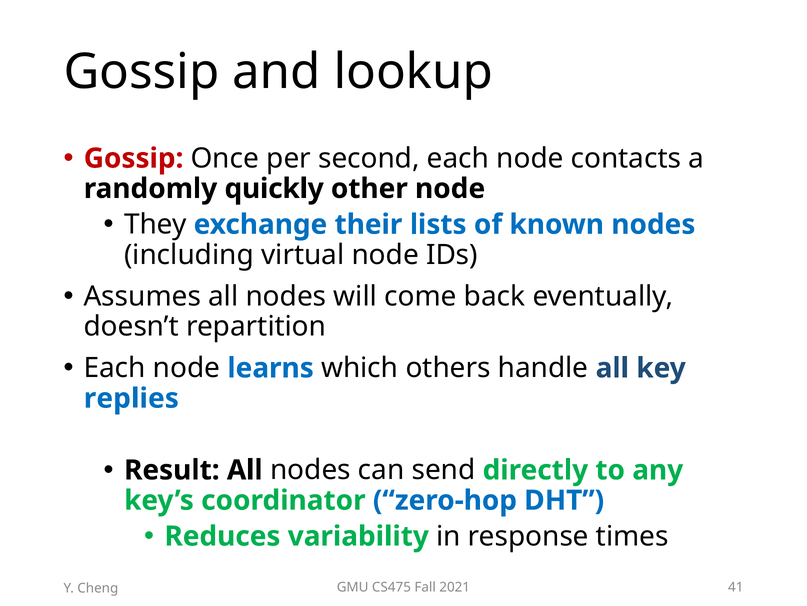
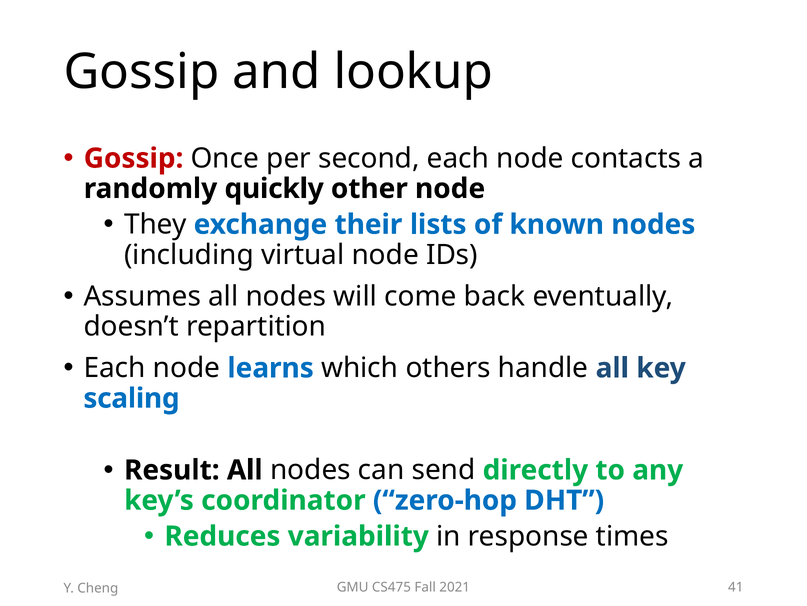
replies: replies -> scaling
